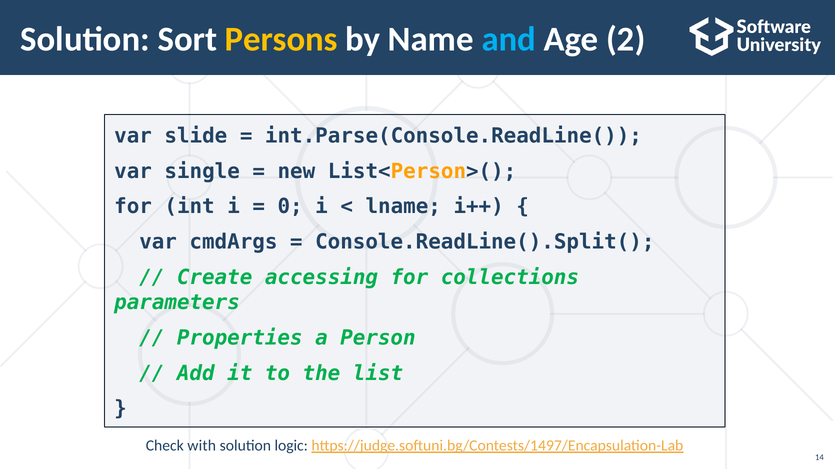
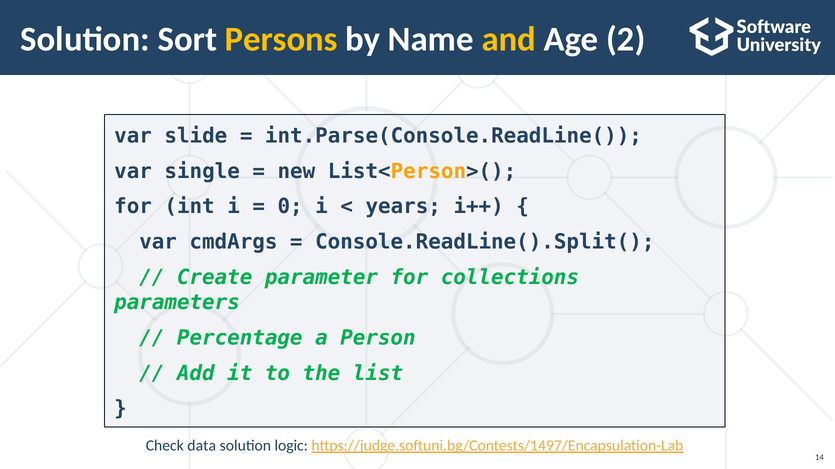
and colour: light blue -> yellow
lname: lname -> years
accessing: accessing -> parameter
Properties: Properties -> Percentage
with: with -> data
